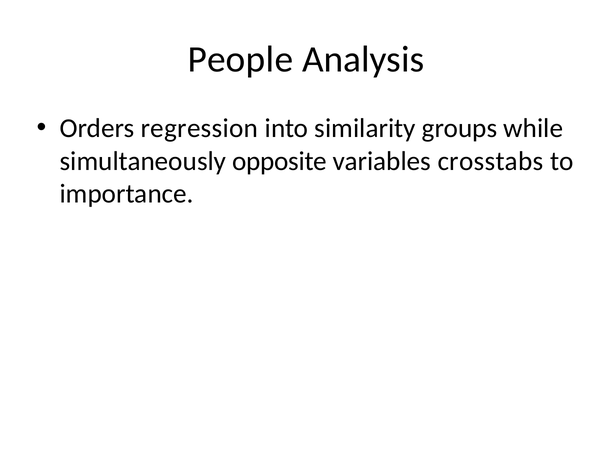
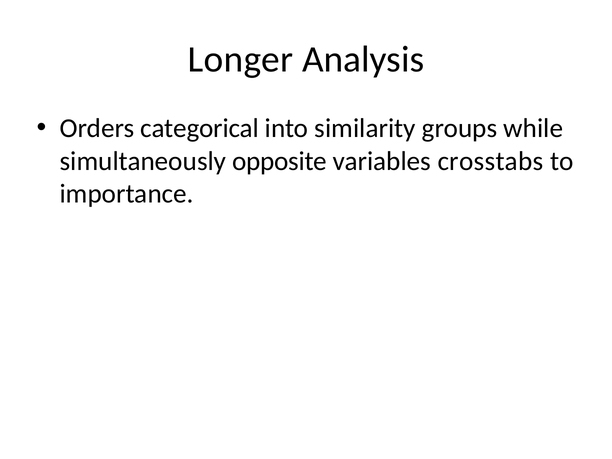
People: People -> Longer
regression: regression -> categorical
